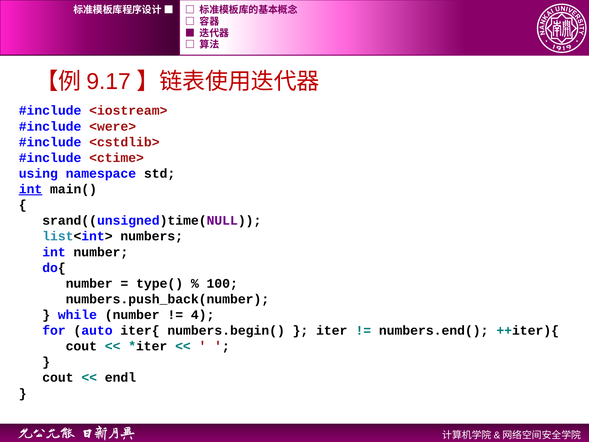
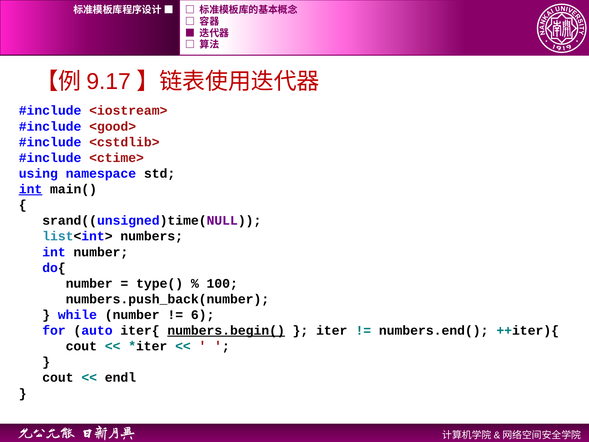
<were>: <were> -> <good>
4: 4 -> 6
numbers.begin( underline: none -> present
